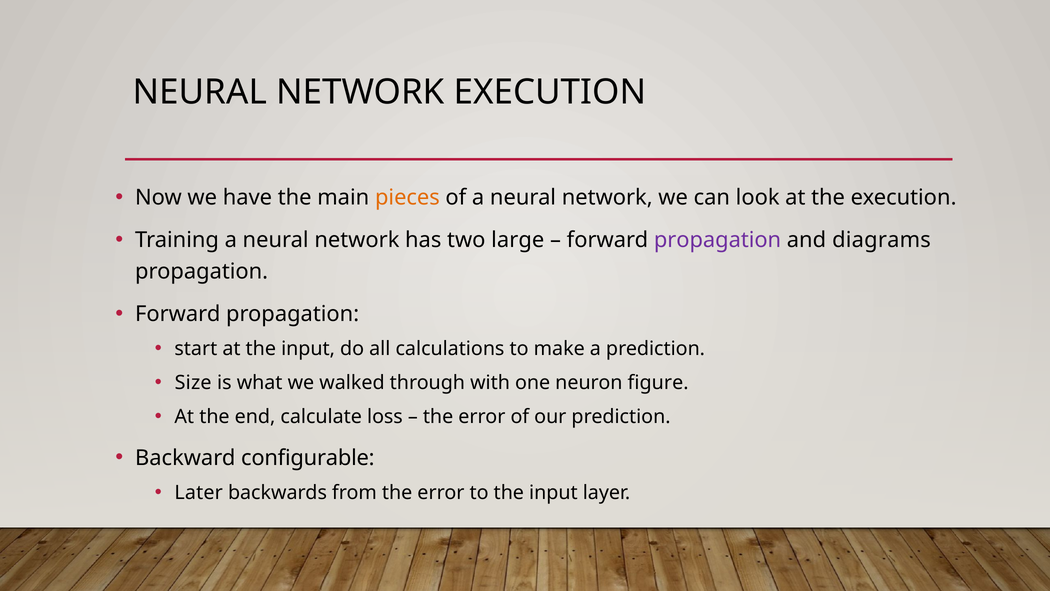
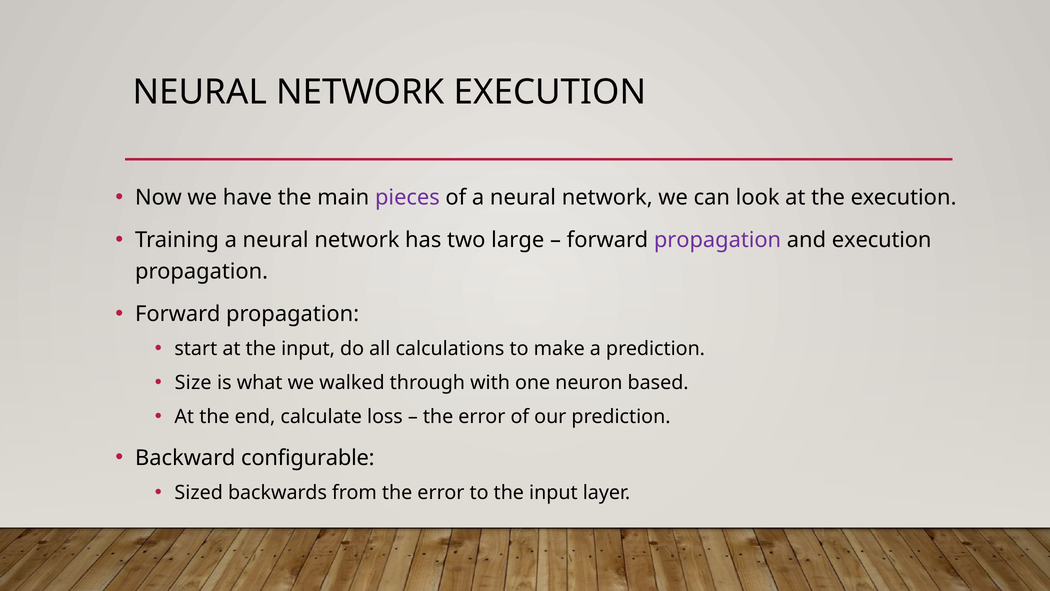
pieces colour: orange -> purple
and diagrams: diagrams -> execution
figure: figure -> based
Later: Later -> Sized
